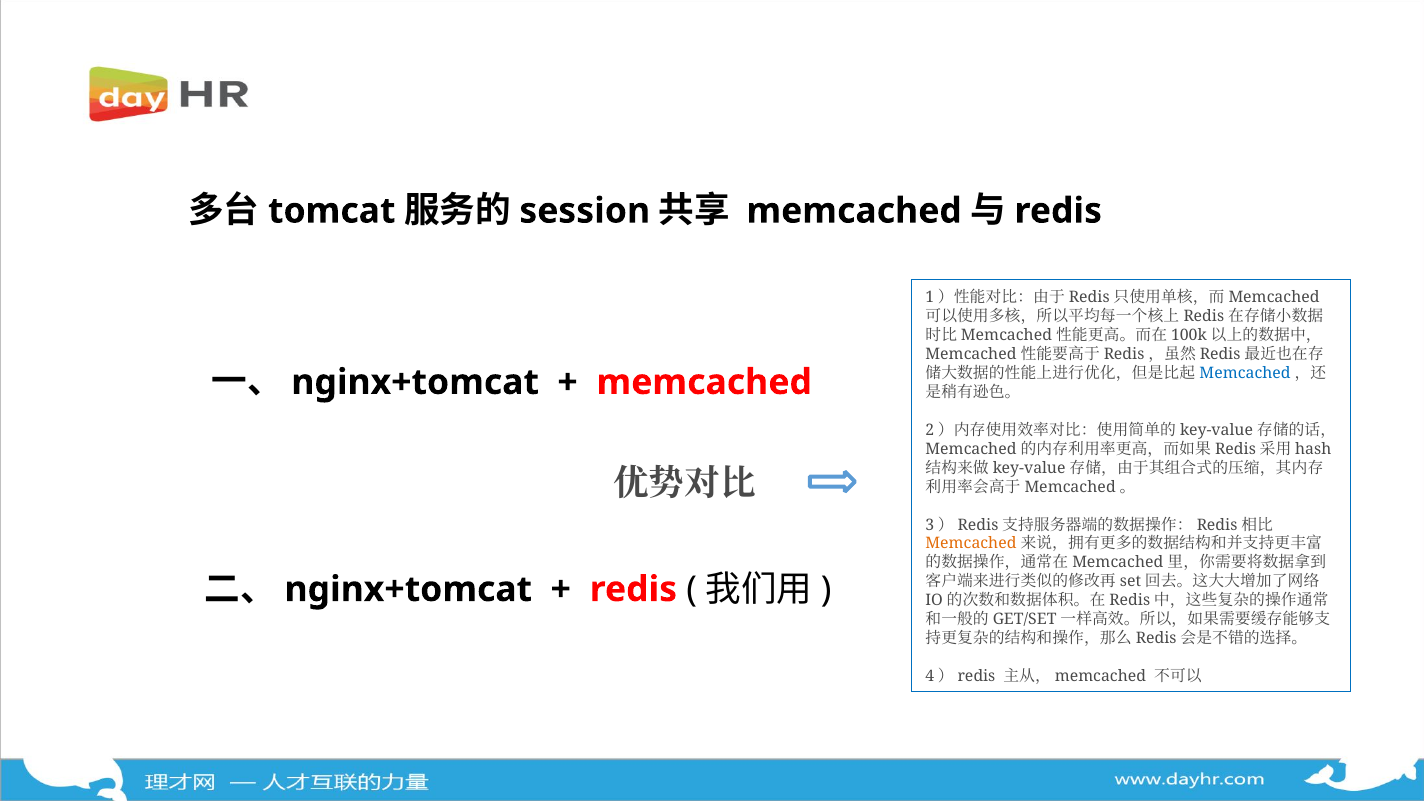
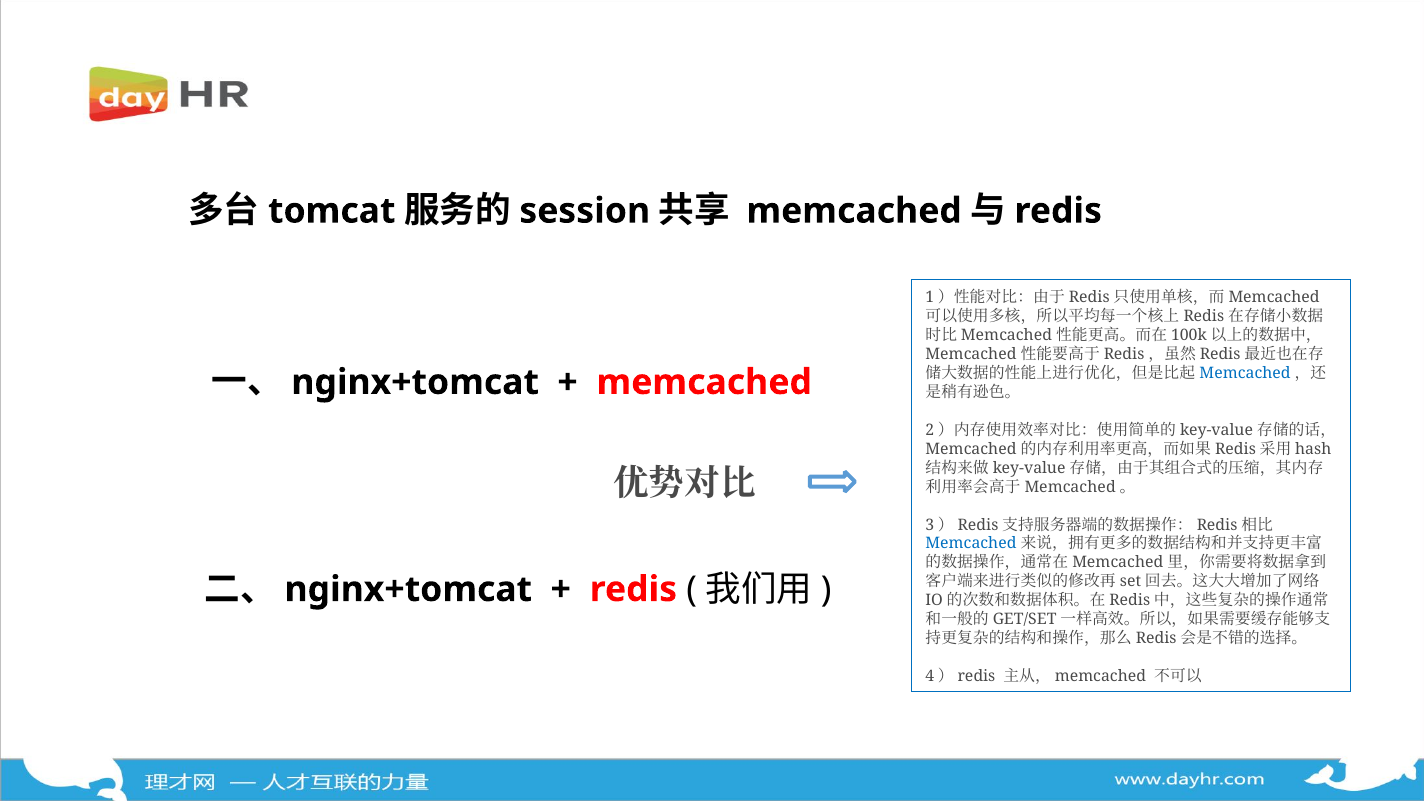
Memcached at (971, 544) colour: orange -> blue
